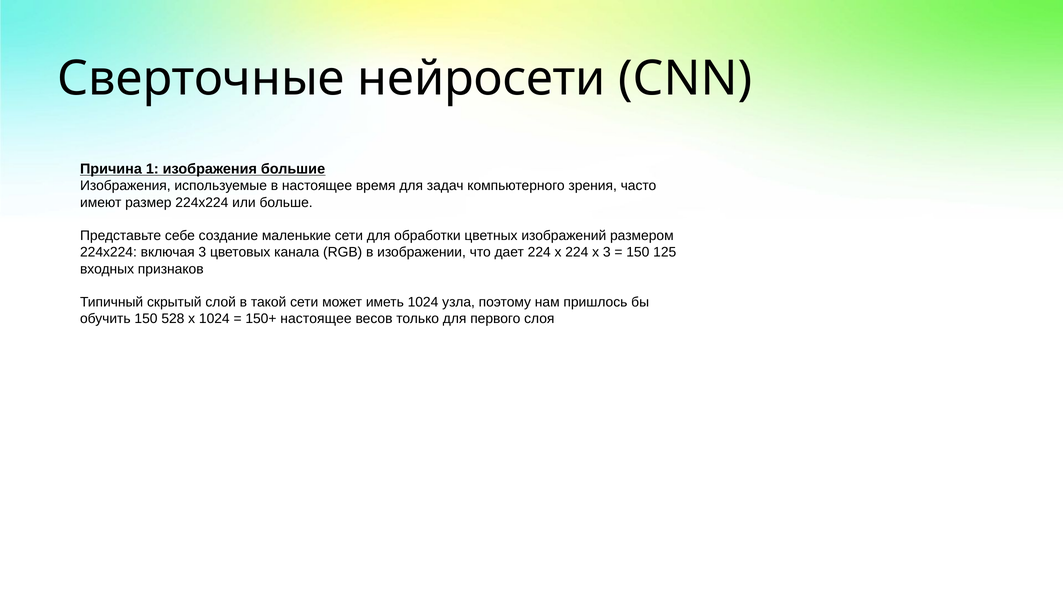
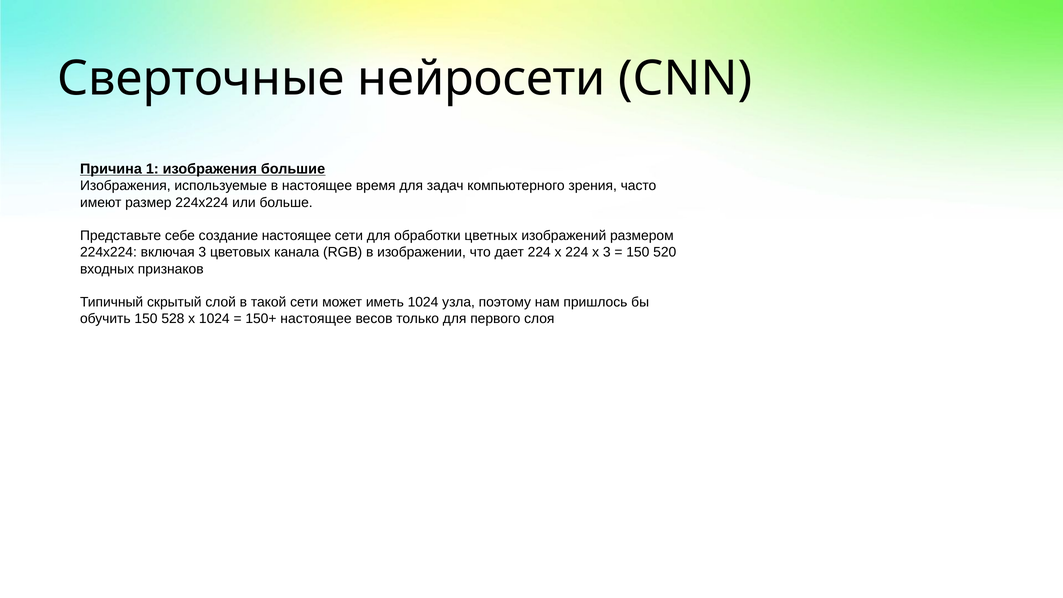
создание маленькие: маленькие -> настоящее
125: 125 -> 520
